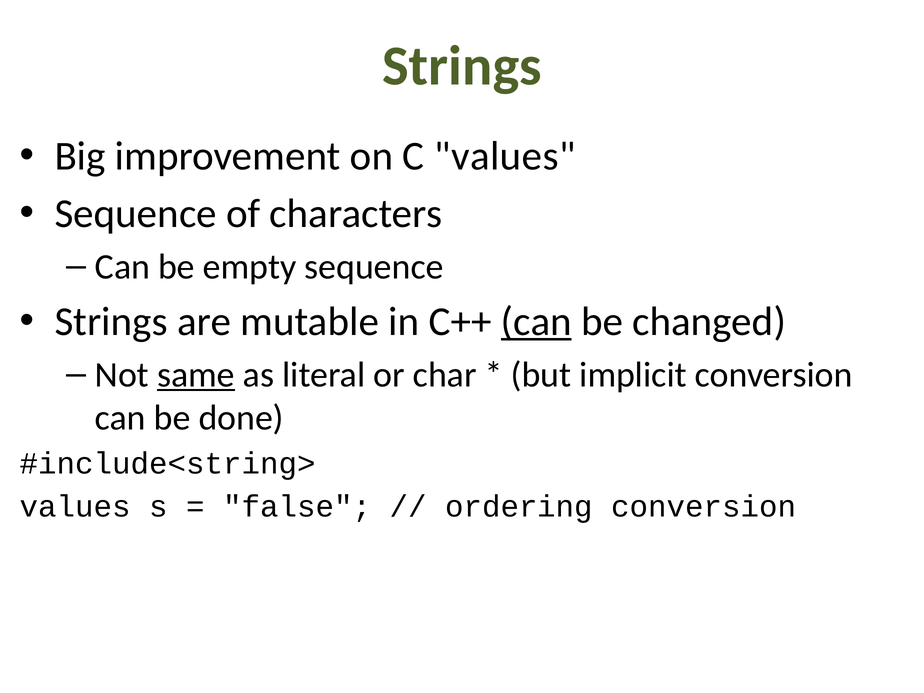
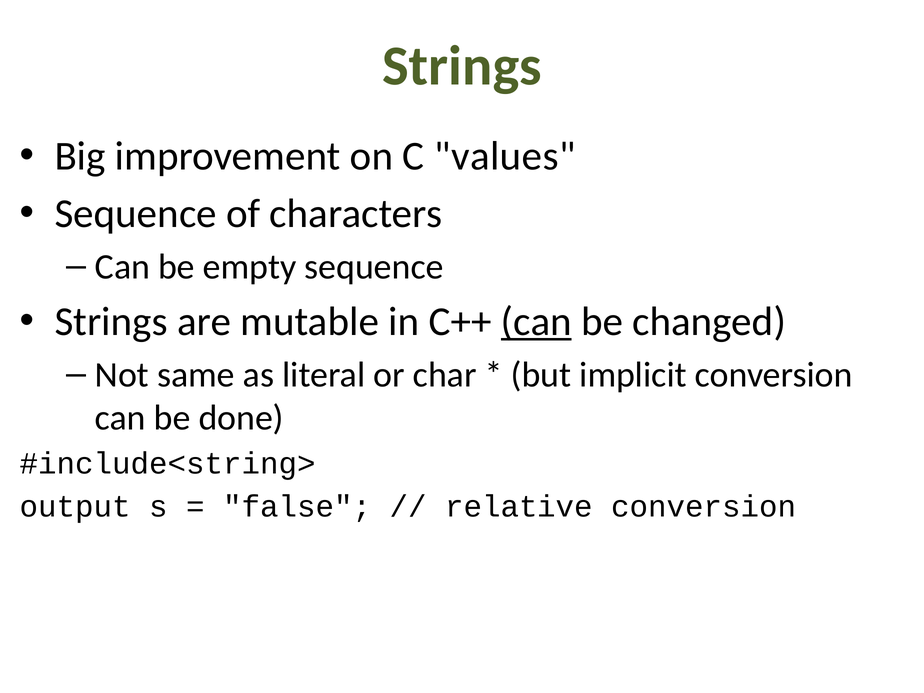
same underline: present -> none
values at (75, 507): values -> output
ordering: ordering -> relative
